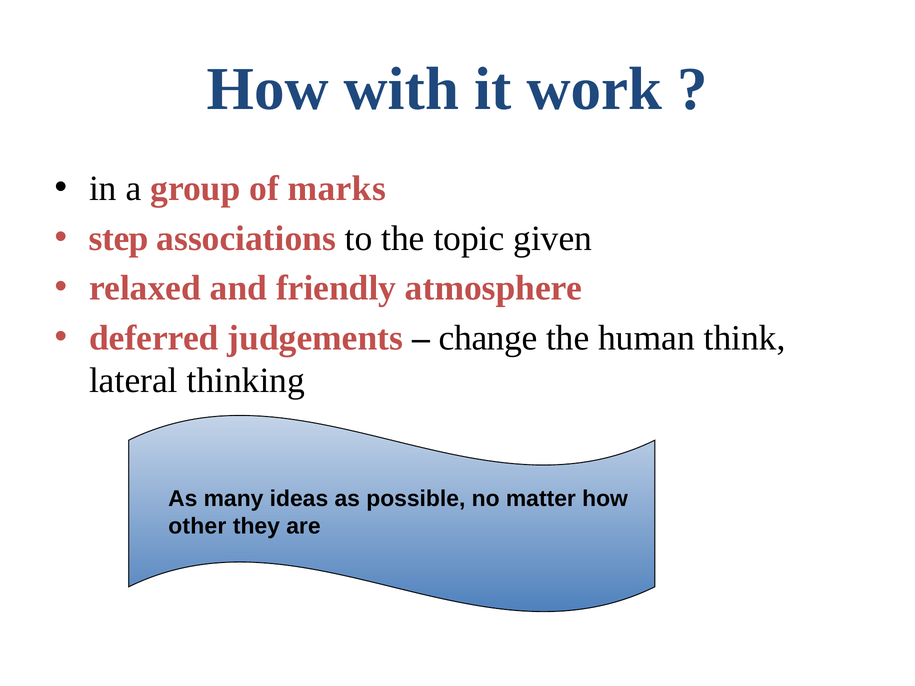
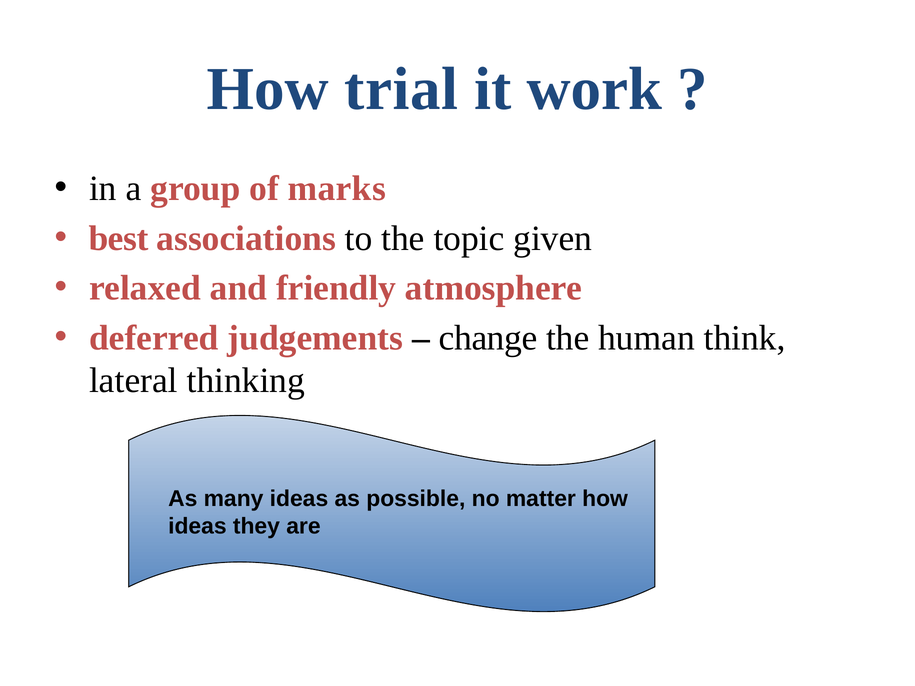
with: with -> trial
step: step -> best
other at (197, 526): other -> ideas
